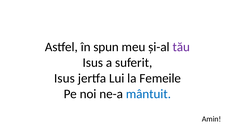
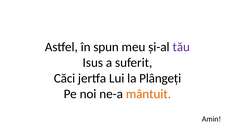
Isus at (64, 78): Isus -> Căci
Femeile: Femeile -> Plângeți
mântuit colour: blue -> orange
